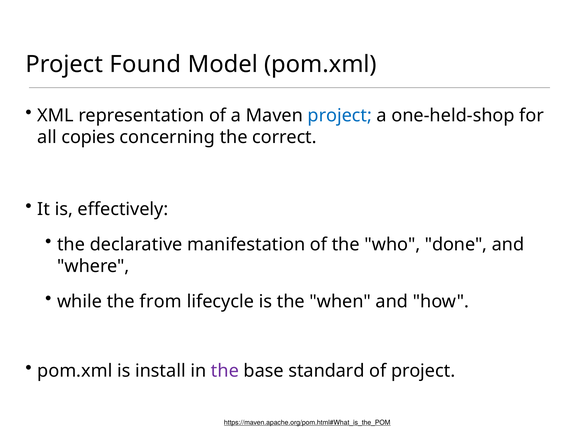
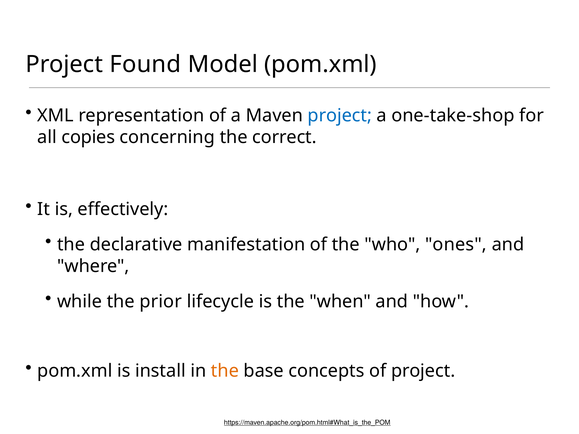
one-held-shop: one-held-shop -> one-take-shop
done: done -> ones
from: from -> prior
the at (225, 371) colour: purple -> orange
standard: standard -> concepts
